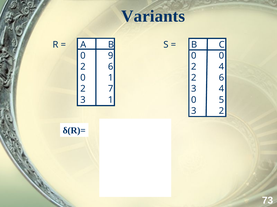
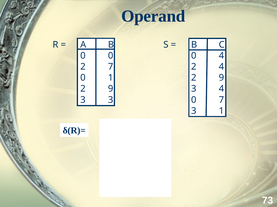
Variants: Variants -> Operand
9 at (111, 56): 9 -> 0
0 0: 0 -> 4
6 at (111, 67): 6 -> 7
1 2 6: 6 -> 9
7 at (111, 89): 7 -> 9
3 1: 1 -> 3
0 5: 5 -> 7
2 at (221, 111): 2 -> 1
